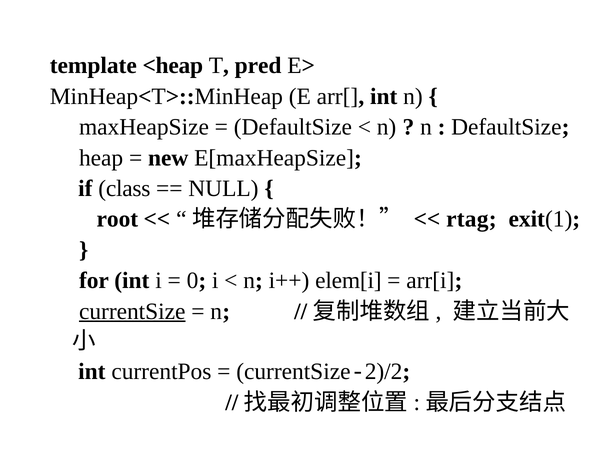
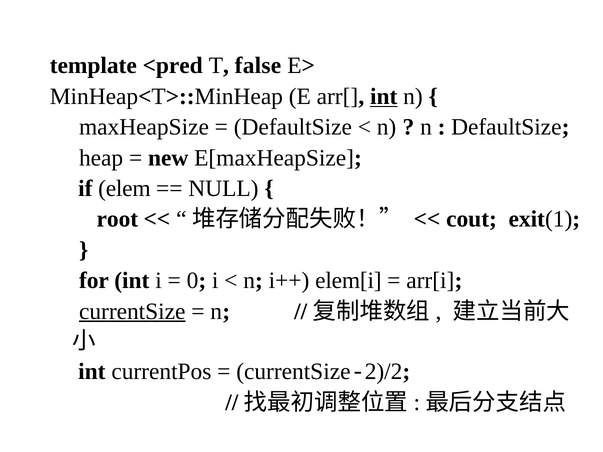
<heap: <heap -> <pred
pred: pred -> false
int at (384, 97) underline: none -> present
class: class -> elem
rtag: rtag -> cout
